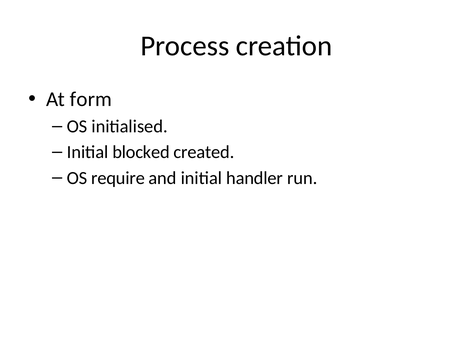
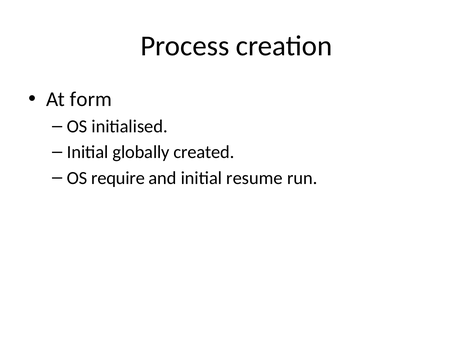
blocked: blocked -> globally
handler: handler -> resume
